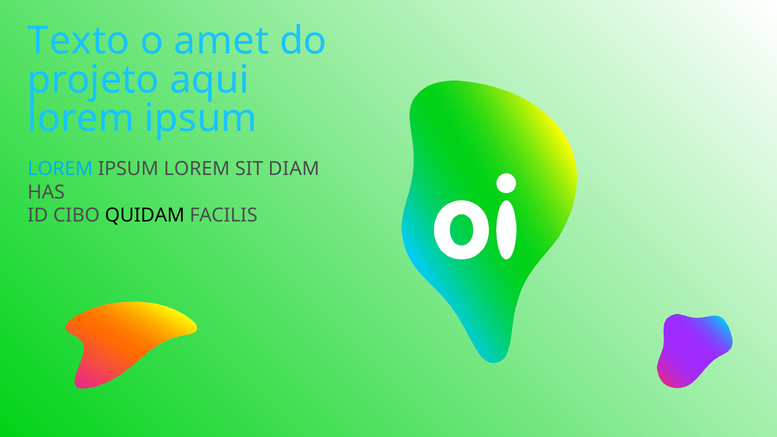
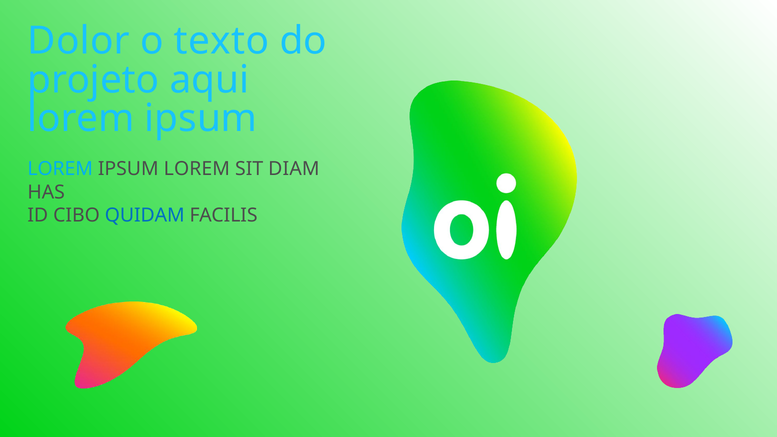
Texto: Texto -> Dolor
amet: amet -> texto
QUIDAM colour: black -> blue
